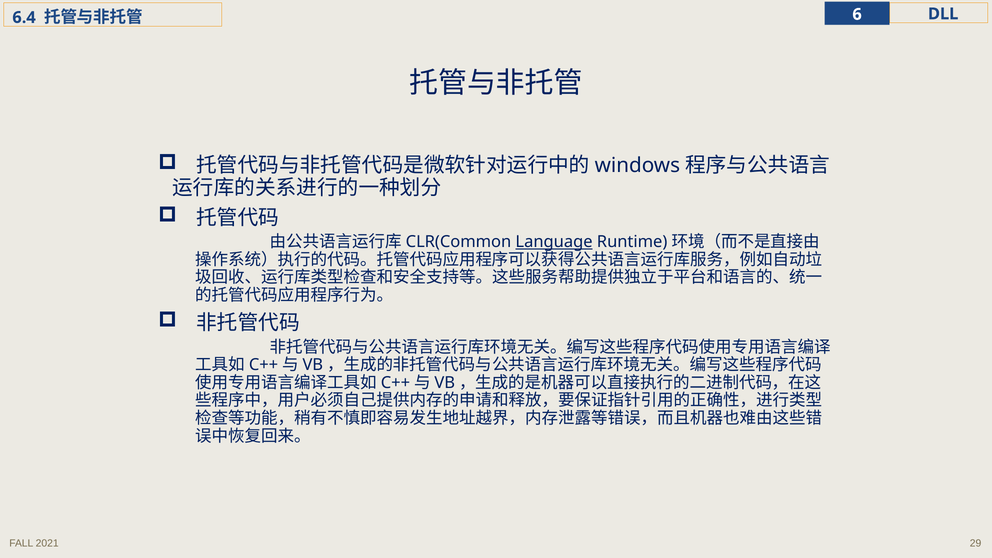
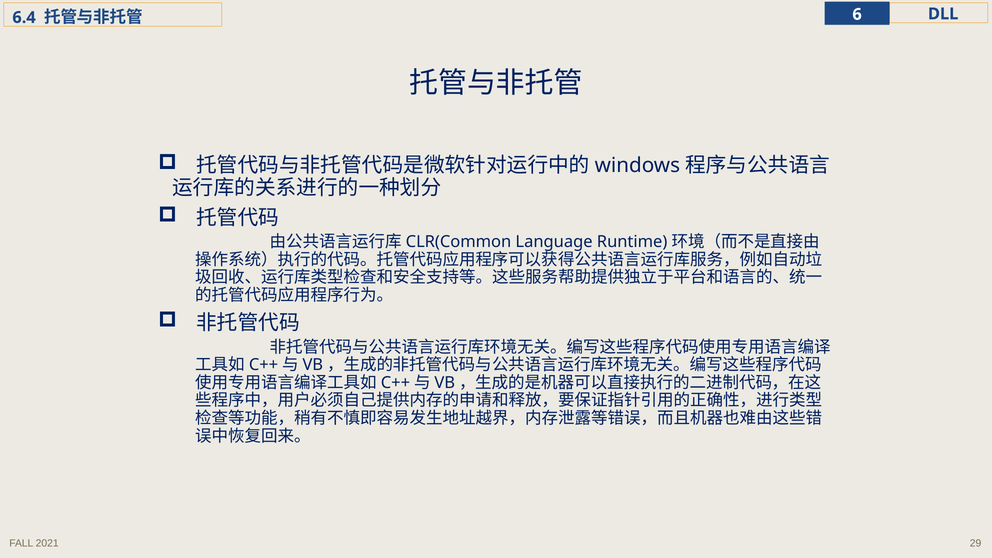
Language underline: present -> none
